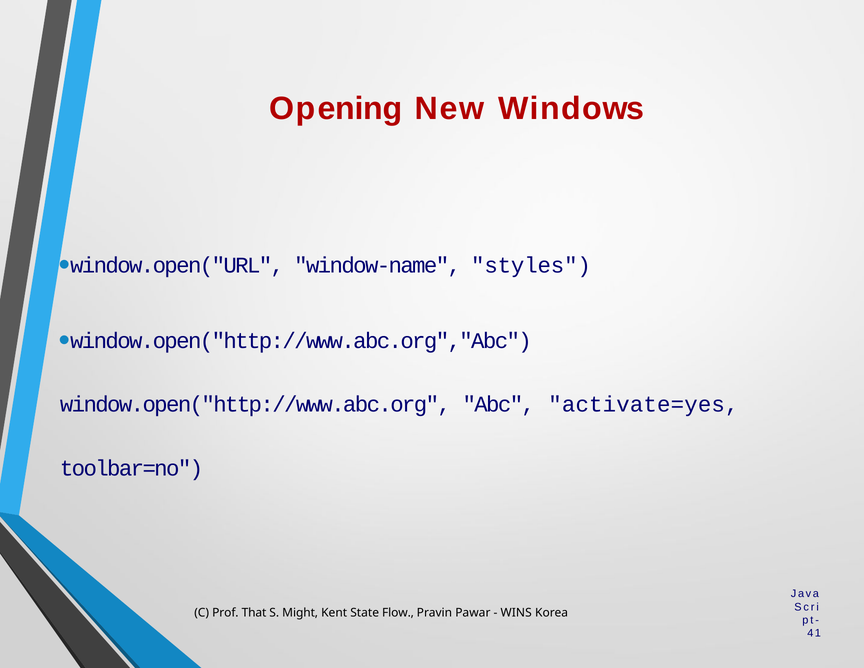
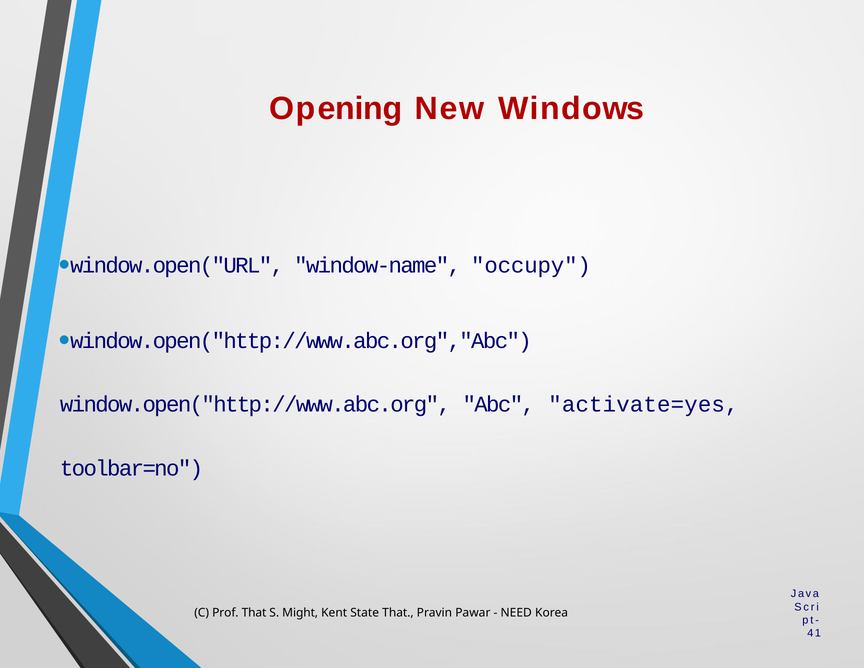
styles: styles -> occupy
State Flow: Flow -> That
WINS: WINS -> NEED
